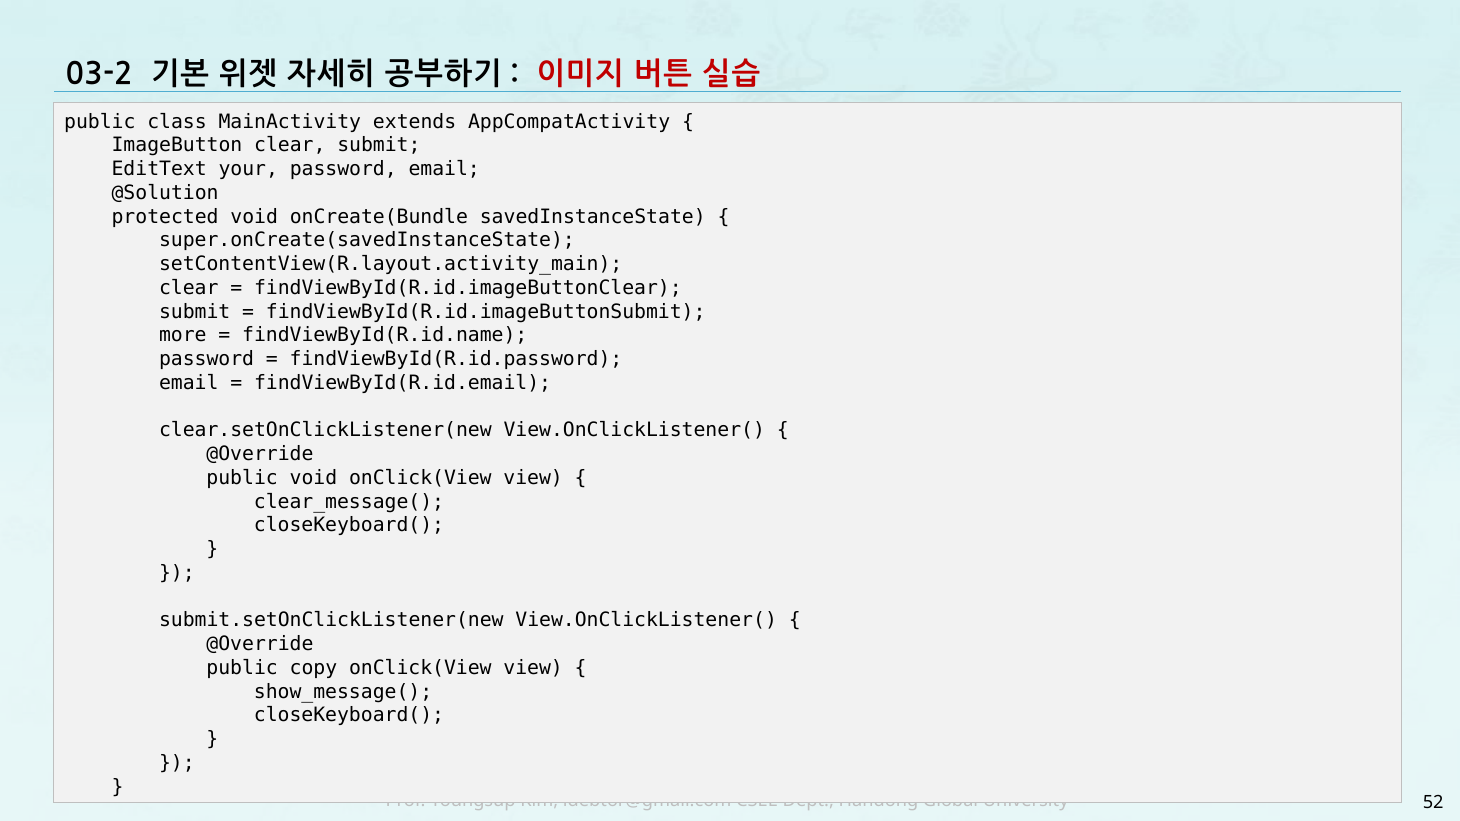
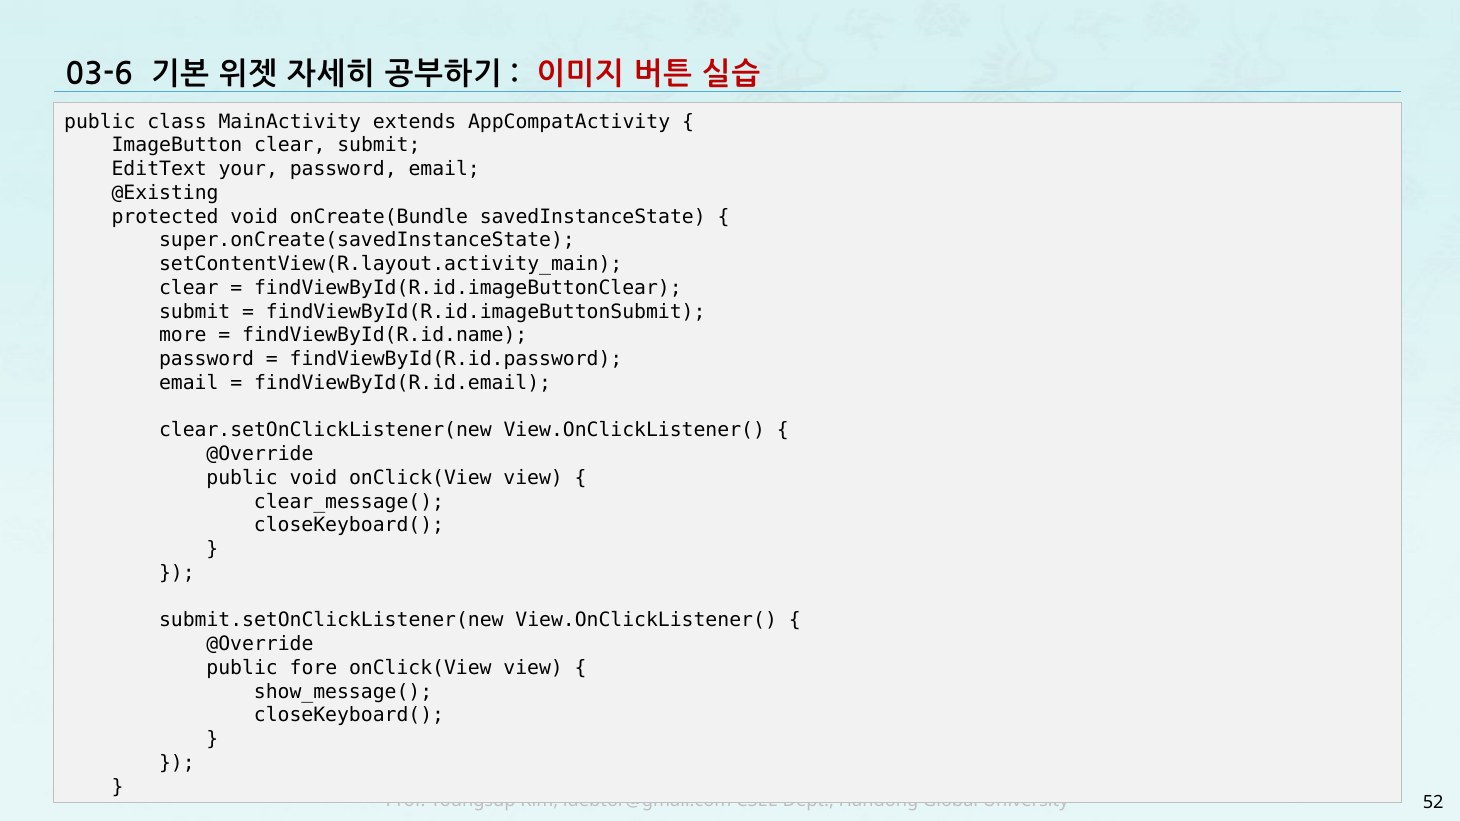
03-2: 03-2 -> 03-6
@Solution: @Solution -> @Existing
copy: copy -> fore
